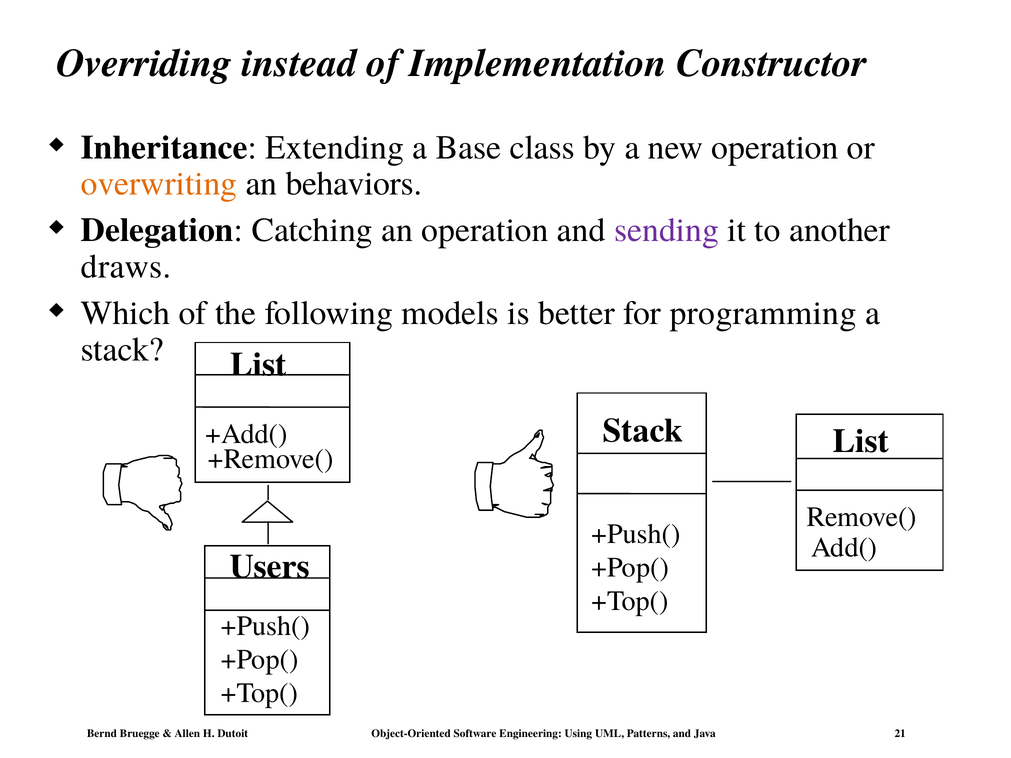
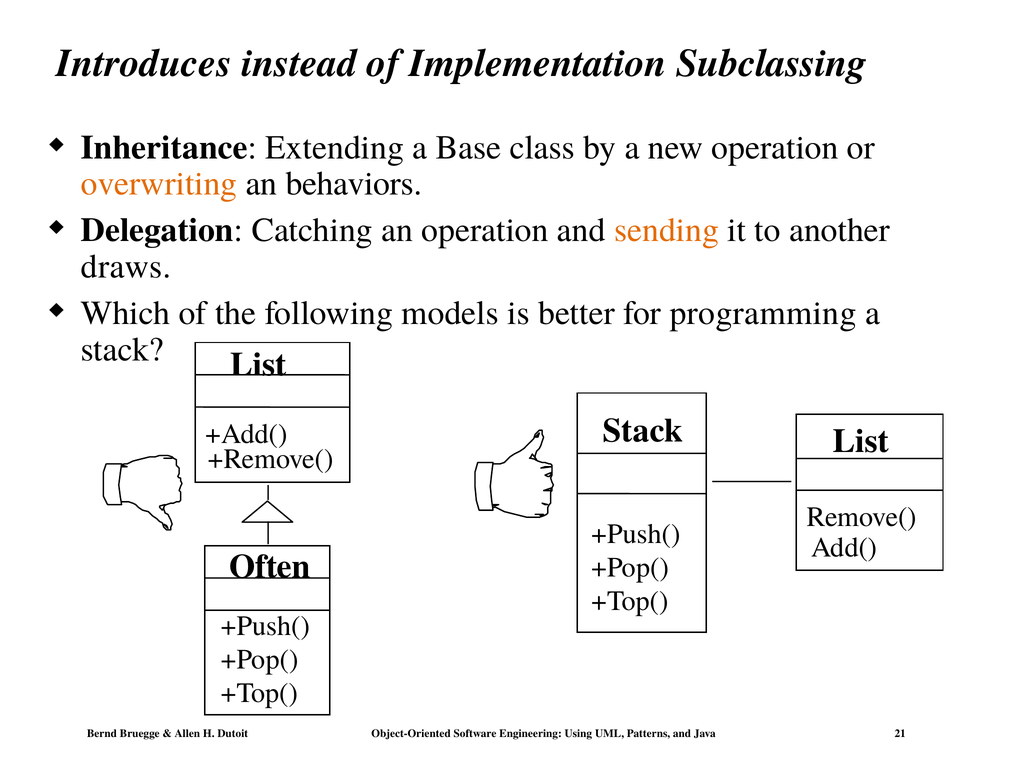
Overriding: Overriding -> Introduces
Constructor: Constructor -> Subclassing
sending colour: purple -> orange
Users: Users -> Often
